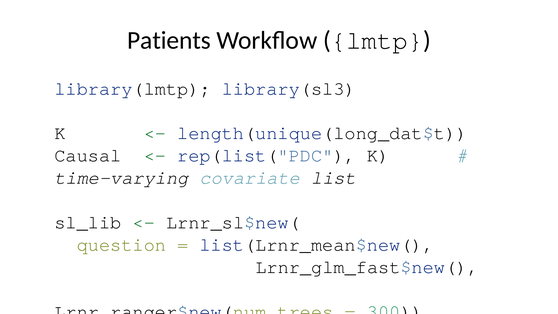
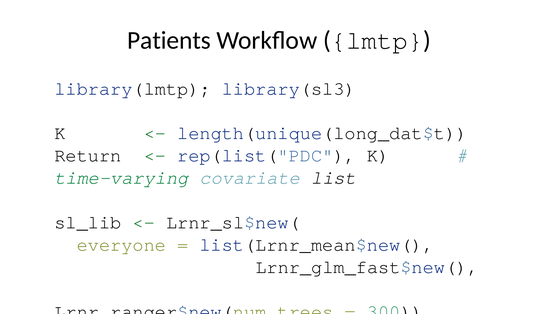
Causal: Causal -> Return
time‑varying colour: black -> green
question: question -> everyone
